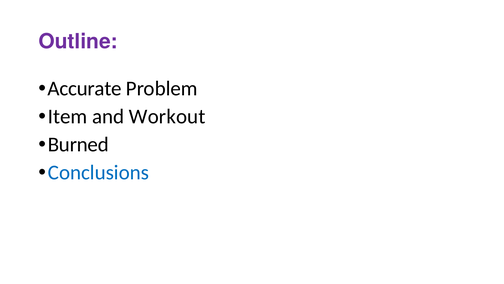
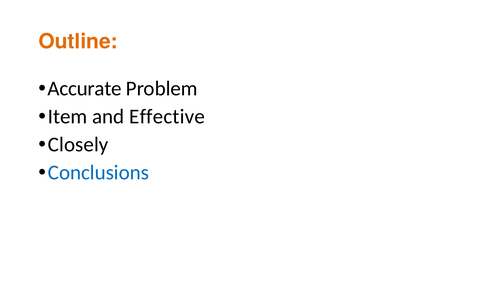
Outline colour: purple -> orange
Workout: Workout -> Effective
Burned: Burned -> Closely
